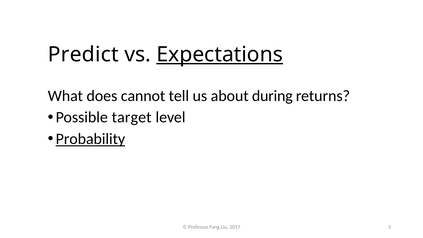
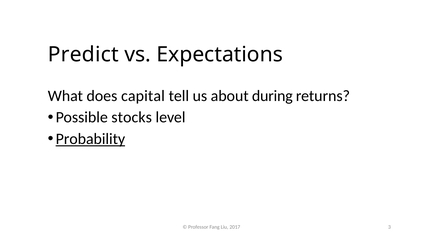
Expectations underline: present -> none
cannot: cannot -> capital
target: target -> stocks
